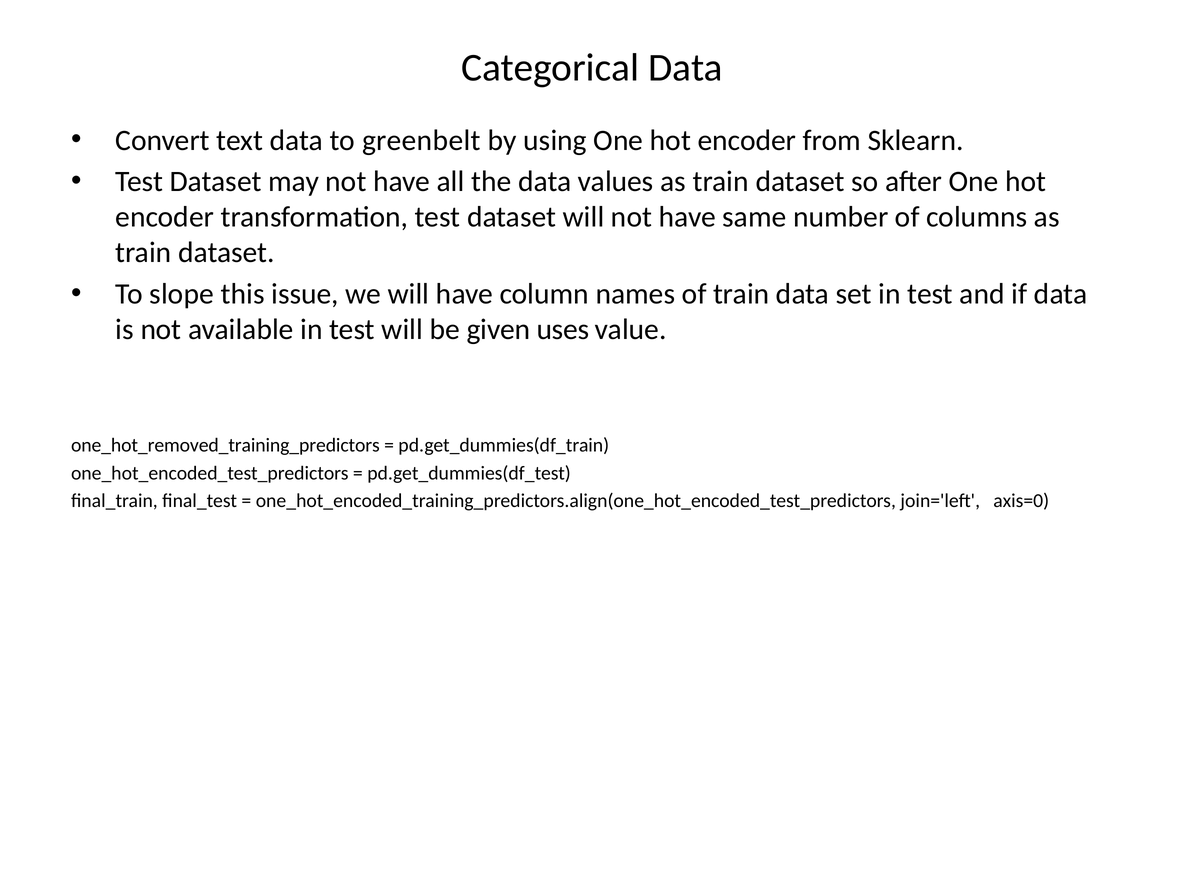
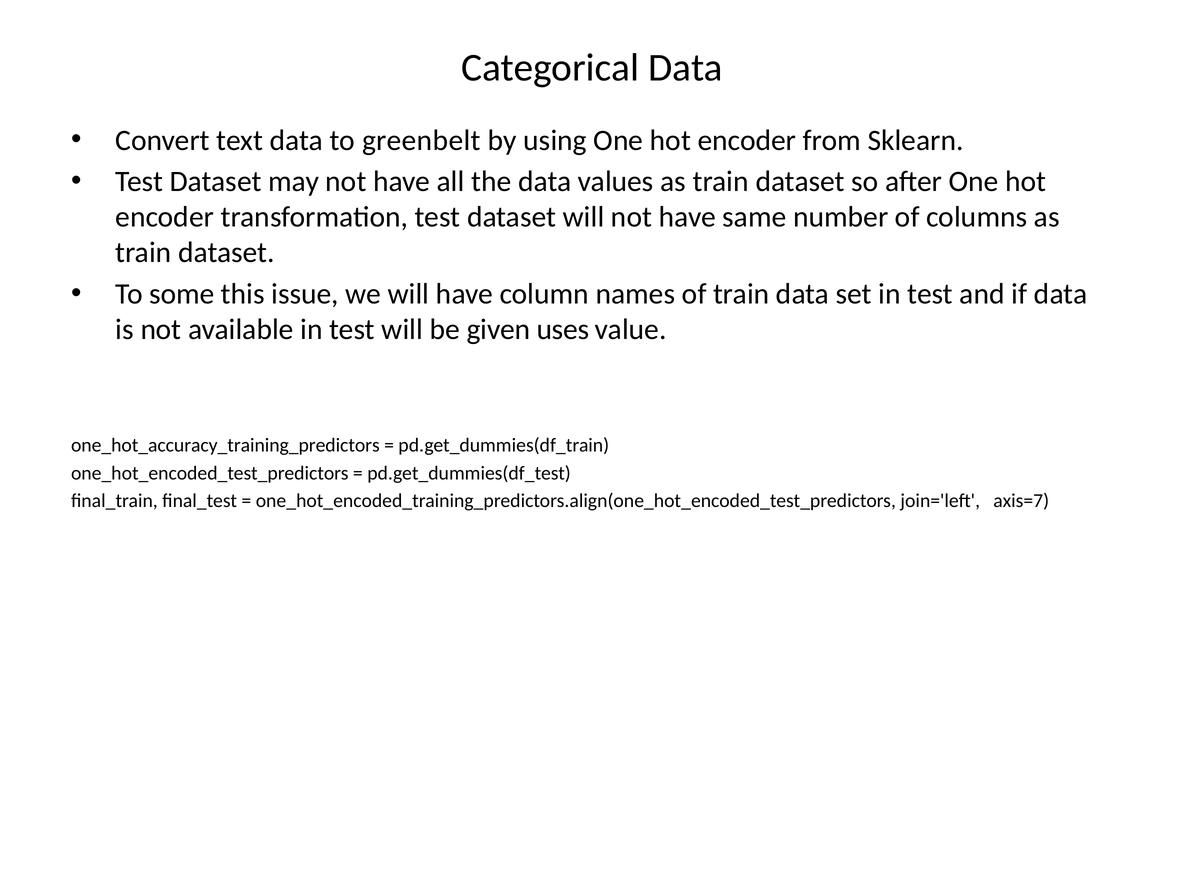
slope: slope -> some
one_hot_removed_training_predictors: one_hot_removed_training_predictors -> one_hot_accuracy_training_predictors
axis=0: axis=0 -> axis=7
